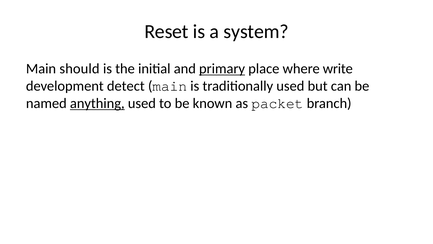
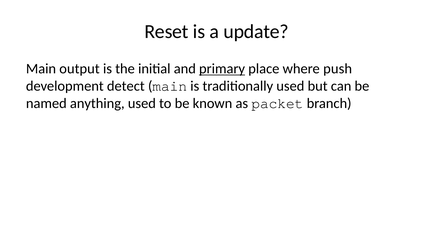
system: system -> update
should: should -> output
write: write -> push
anything underline: present -> none
